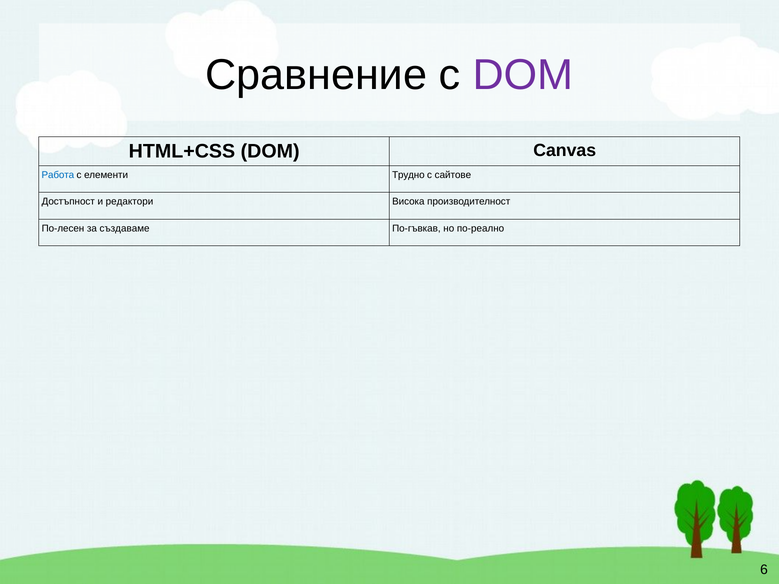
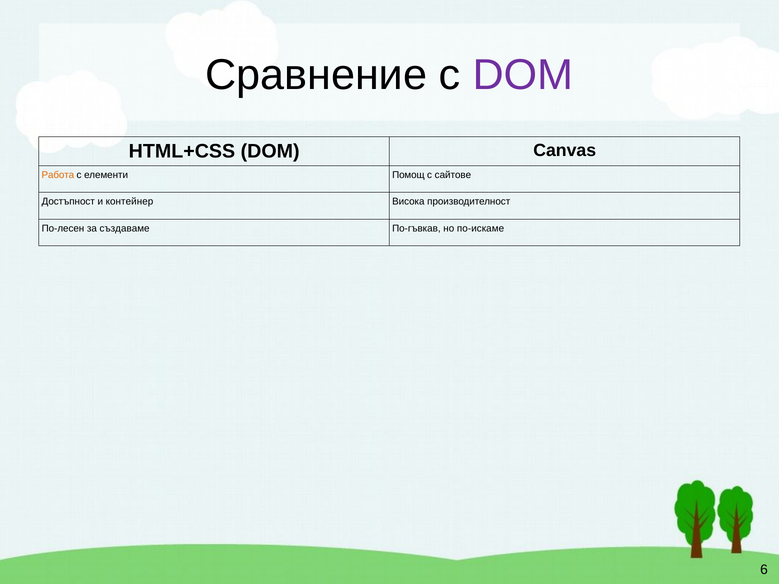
Работа colour: blue -> orange
Трудно: Трудно -> Помощ
редактори: редактори -> контейнер
по-реално: по-реално -> по-искаме
